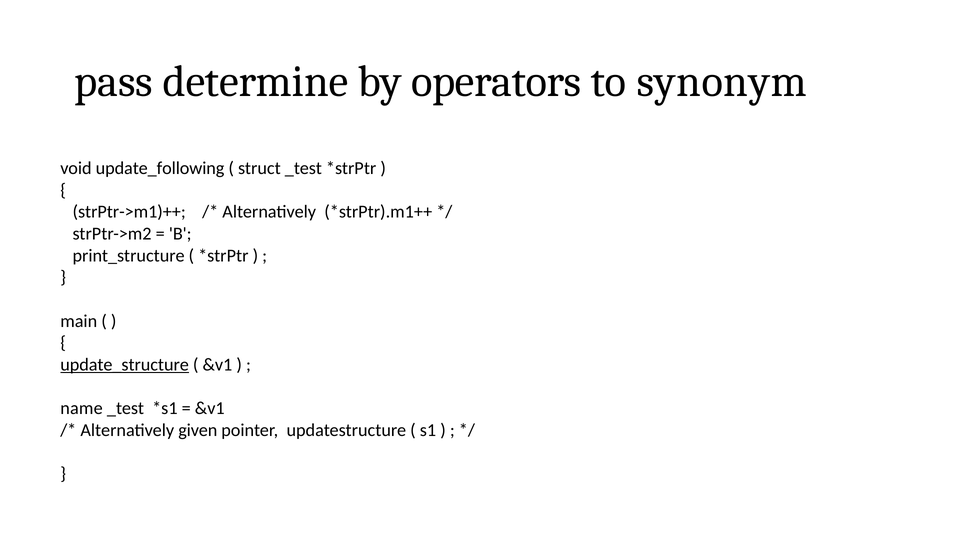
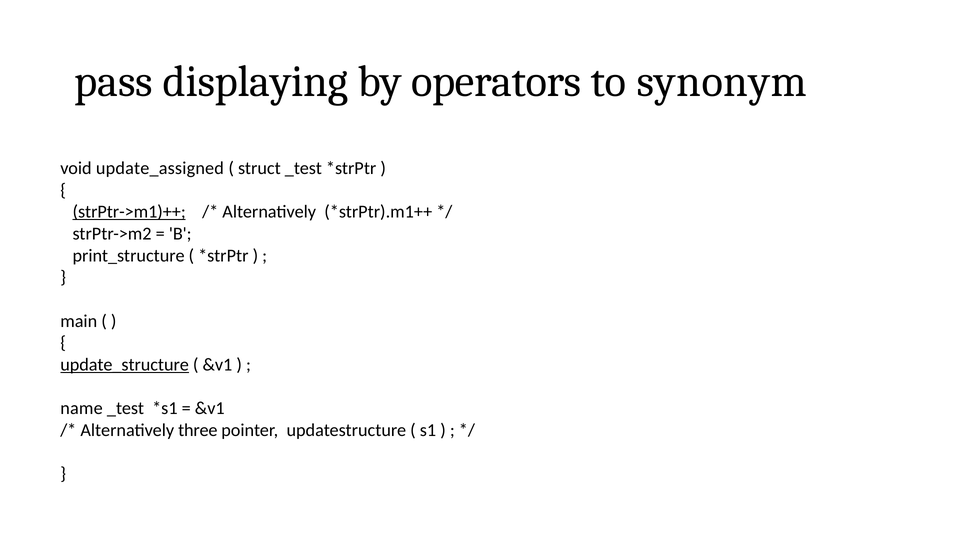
determine: determine -> displaying
update_following: update_following -> update_assigned
strPtr->m1)++ underline: none -> present
given: given -> three
